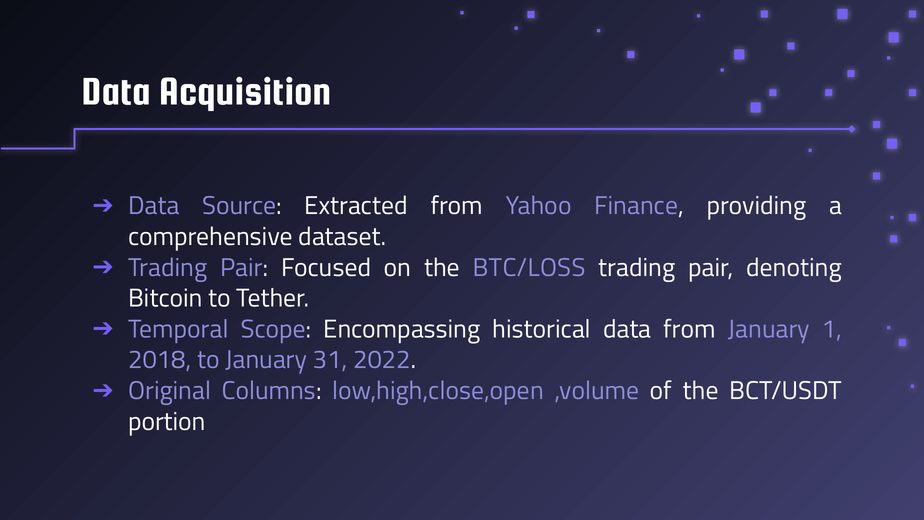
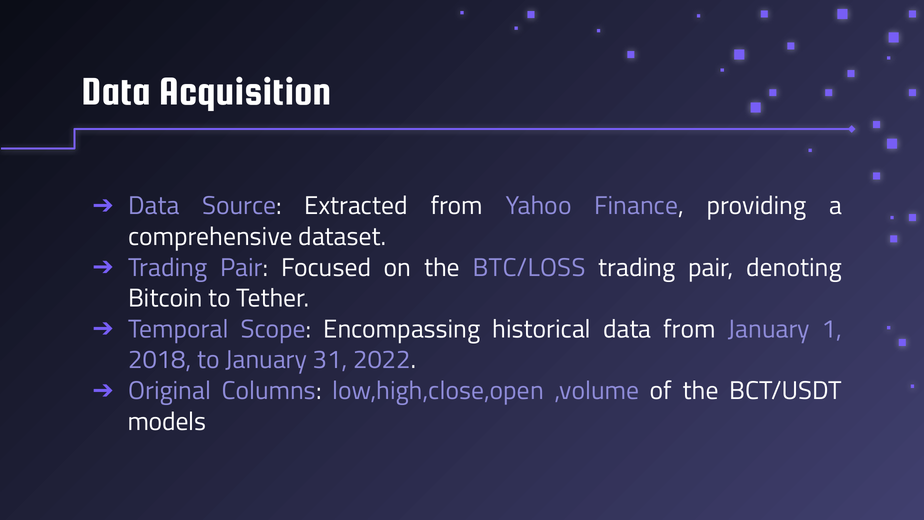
portion: portion -> models
